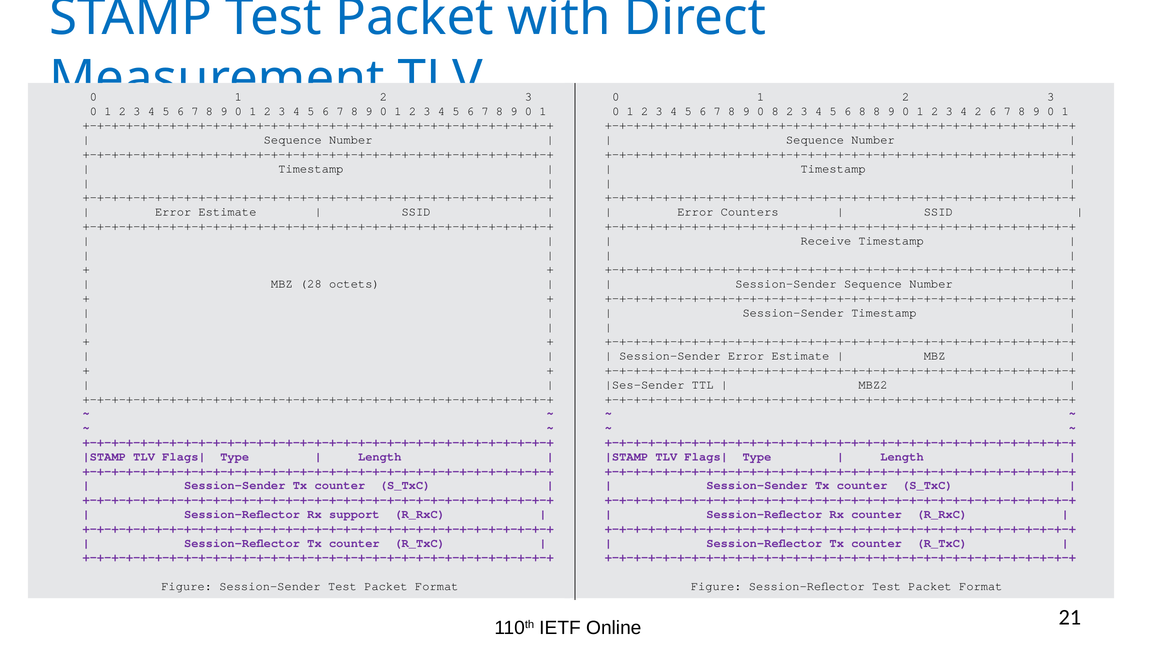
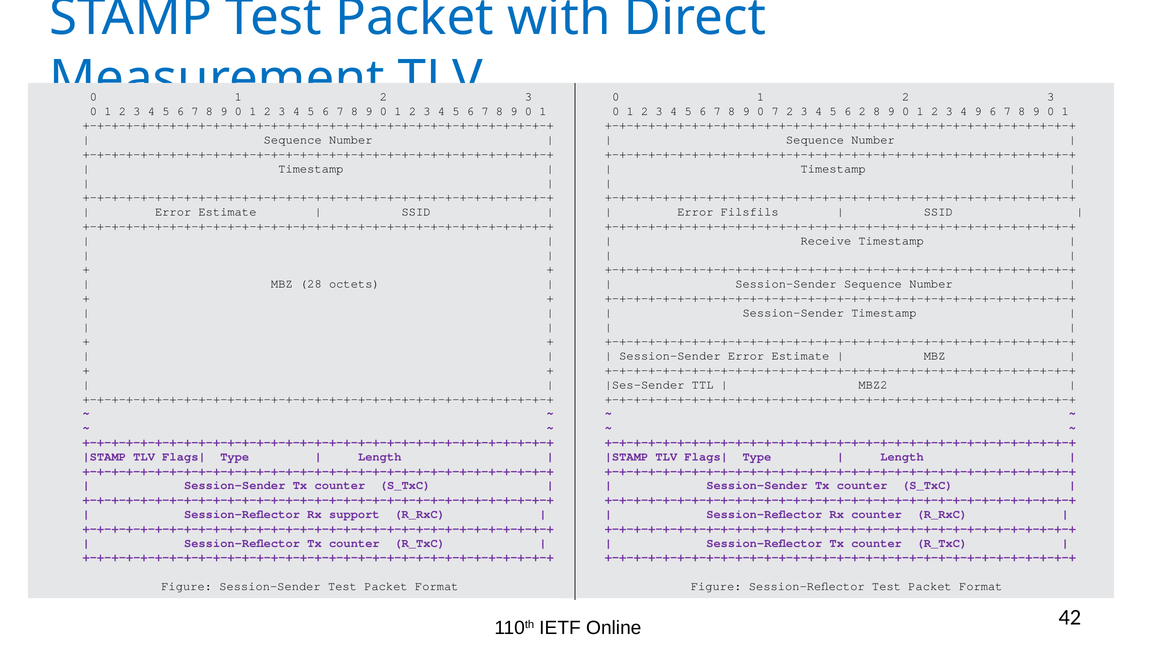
0 8: 8 -> 7
6 8: 8 -> 2
4 2: 2 -> 9
Counters: Counters -> Filsfils
21: 21 -> 42
